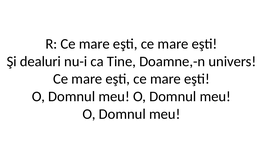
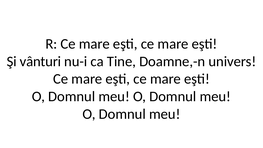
dealuri: dealuri -> vânturi
